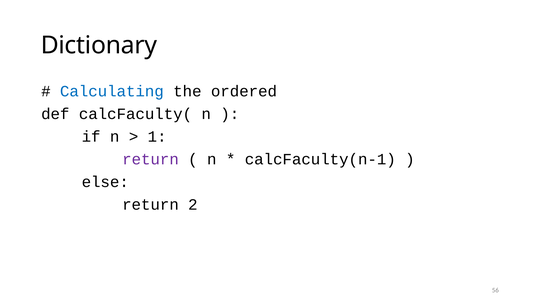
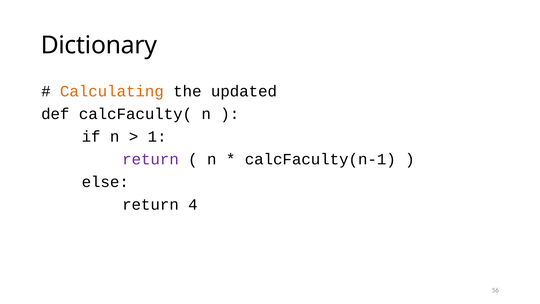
Calculating colour: blue -> orange
ordered: ordered -> updated
2: 2 -> 4
